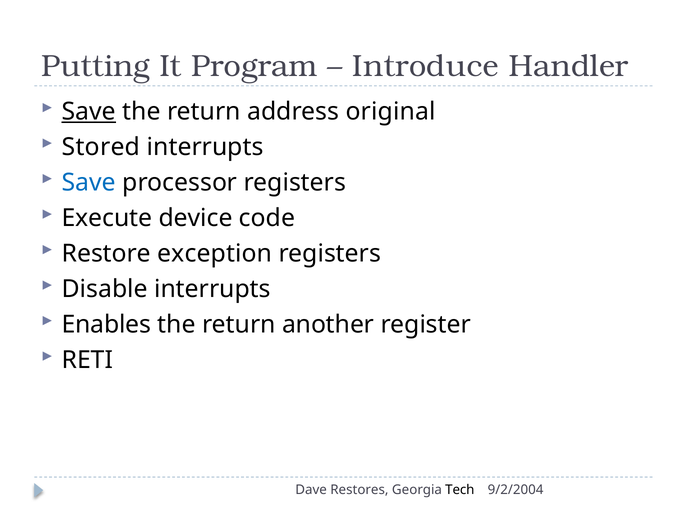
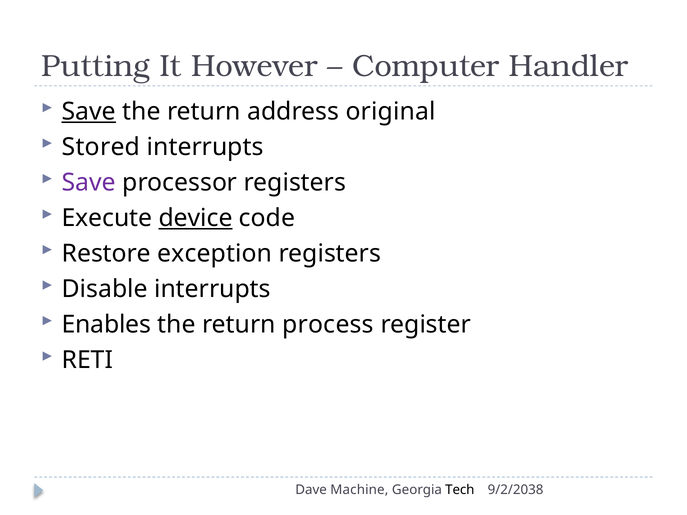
Program: Program -> However
Introduce: Introduce -> Computer
Save at (89, 183) colour: blue -> purple
device underline: none -> present
another: another -> process
Restores: Restores -> Machine
9/2/2004: 9/2/2004 -> 9/2/2038
